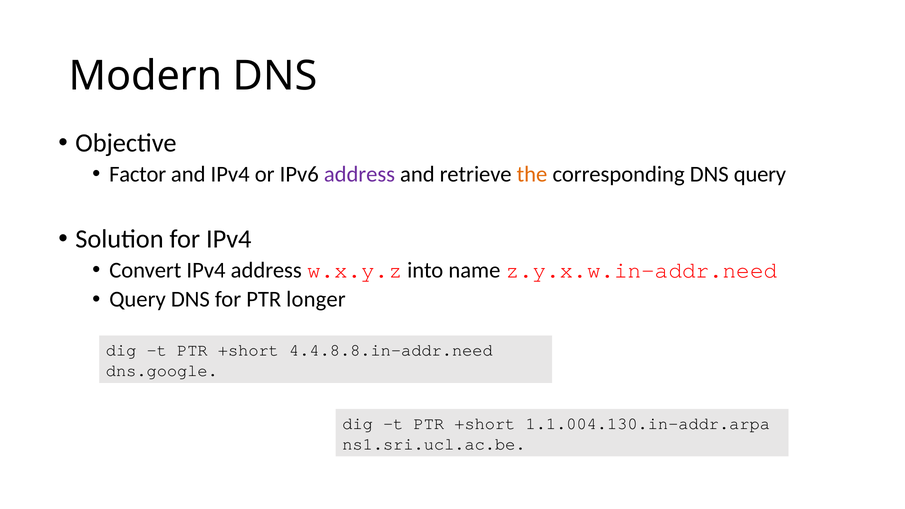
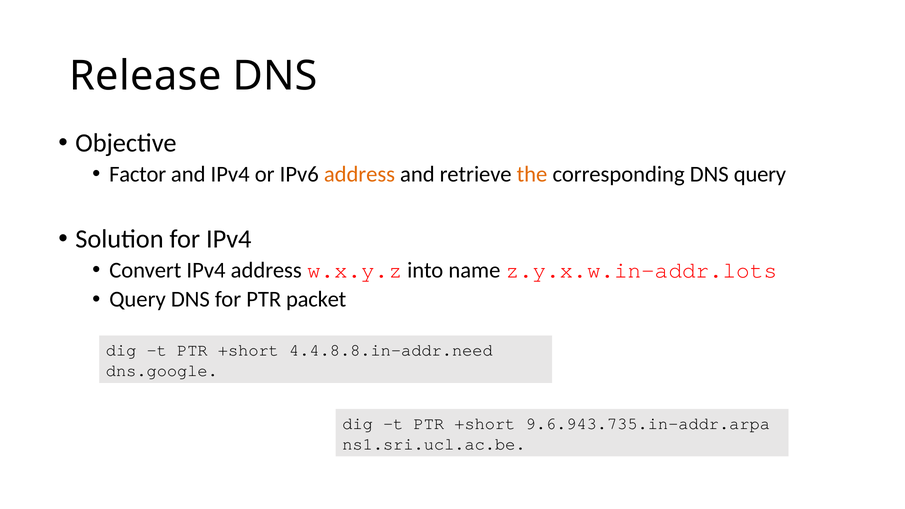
Modern: Modern -> Release
address at (359, 174) colour: purple -> orange
z.y.x.w.in-addr.need: z.y.x.w.in-addr.need -> z.y.x.w.in-addr.lots
longer: longer -> packet
1.1.004.130.in-addr.arpa: 1.1.004.130.in-addr.arpa -> 9.6.943.735.in-addr.arpa
